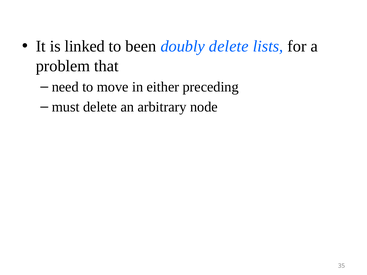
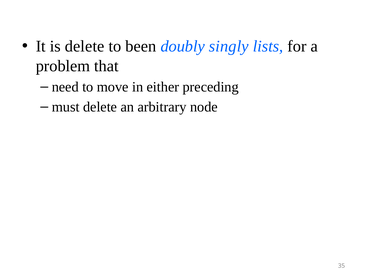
is linked: linked -> delete
doubly delete: delete -> singly
